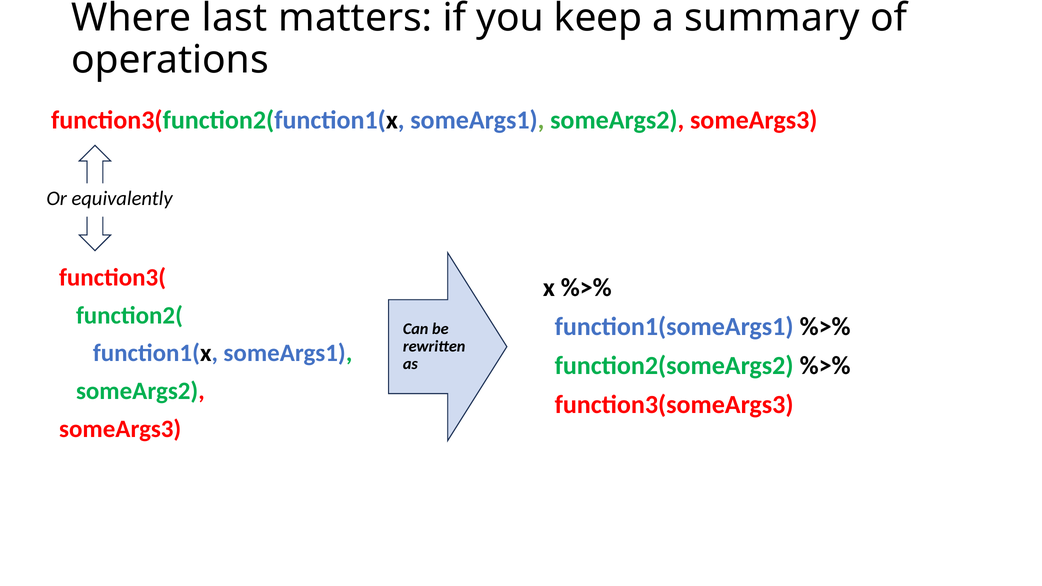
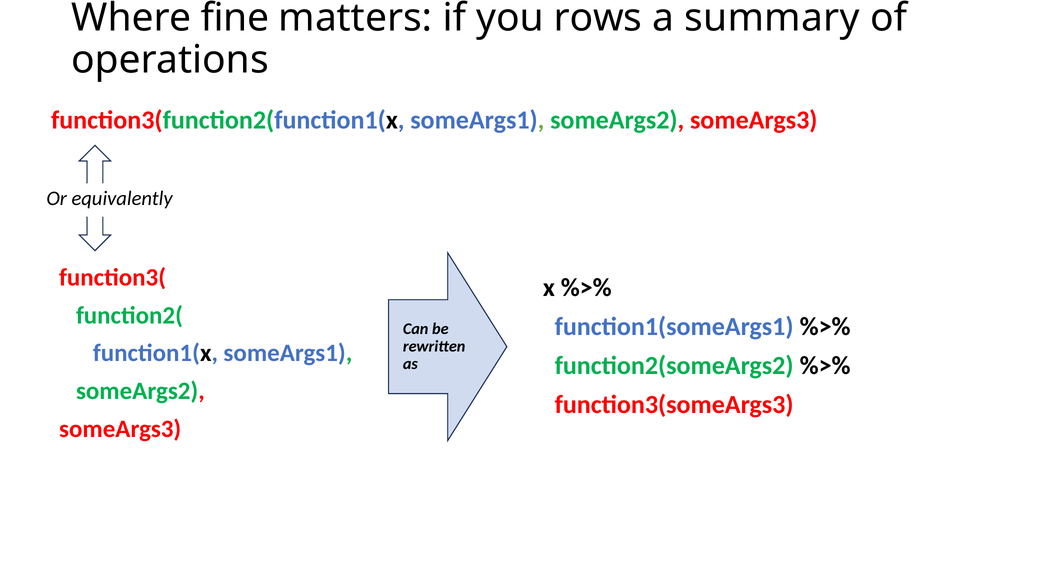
last: last -> fine
keep: keep -> rows
